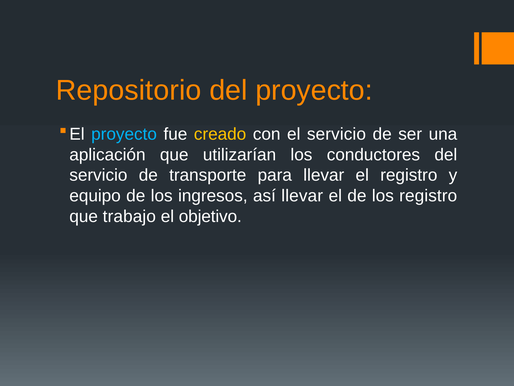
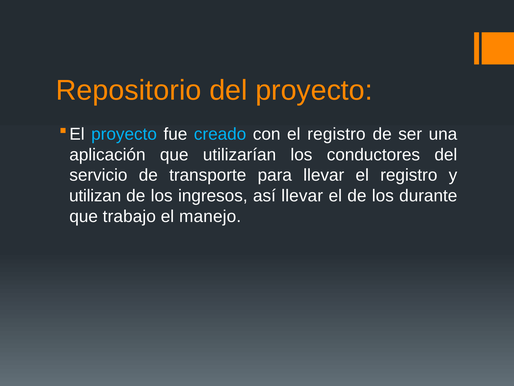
creado colour: yellow -> light blue
con el servicio: servicio -> registro
equipo: equipo -> utilizan
los registro: registro -> durante
objetivo: objetivo -> manejo
